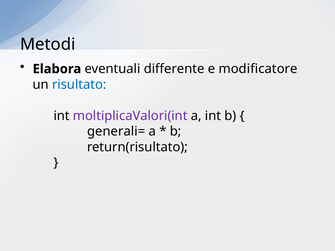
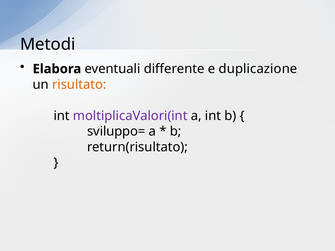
modificatore: modificatore -> duplicazione
risultato colour: blue -> orange
generali=: generali= -> sviluppo=
